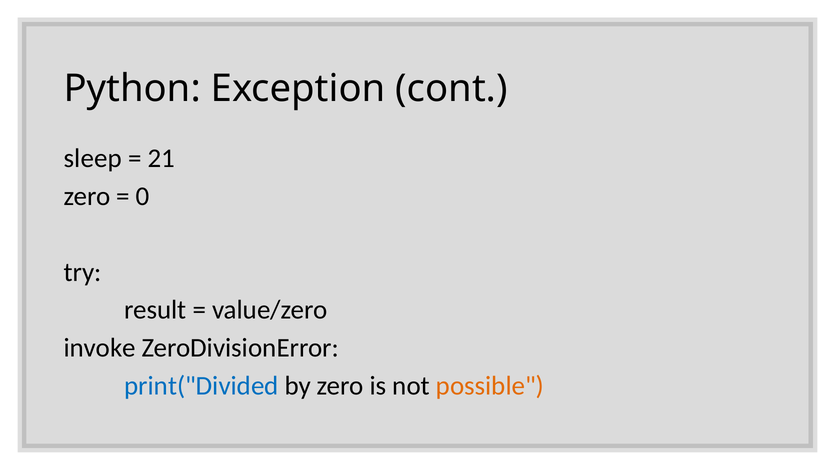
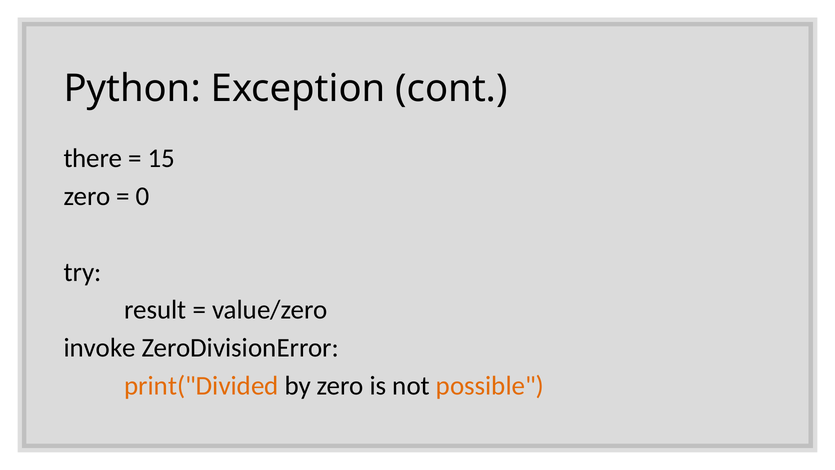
sleep: sleep -> there
21: 21 -> 15
print("Divided colour: blue -> orange
